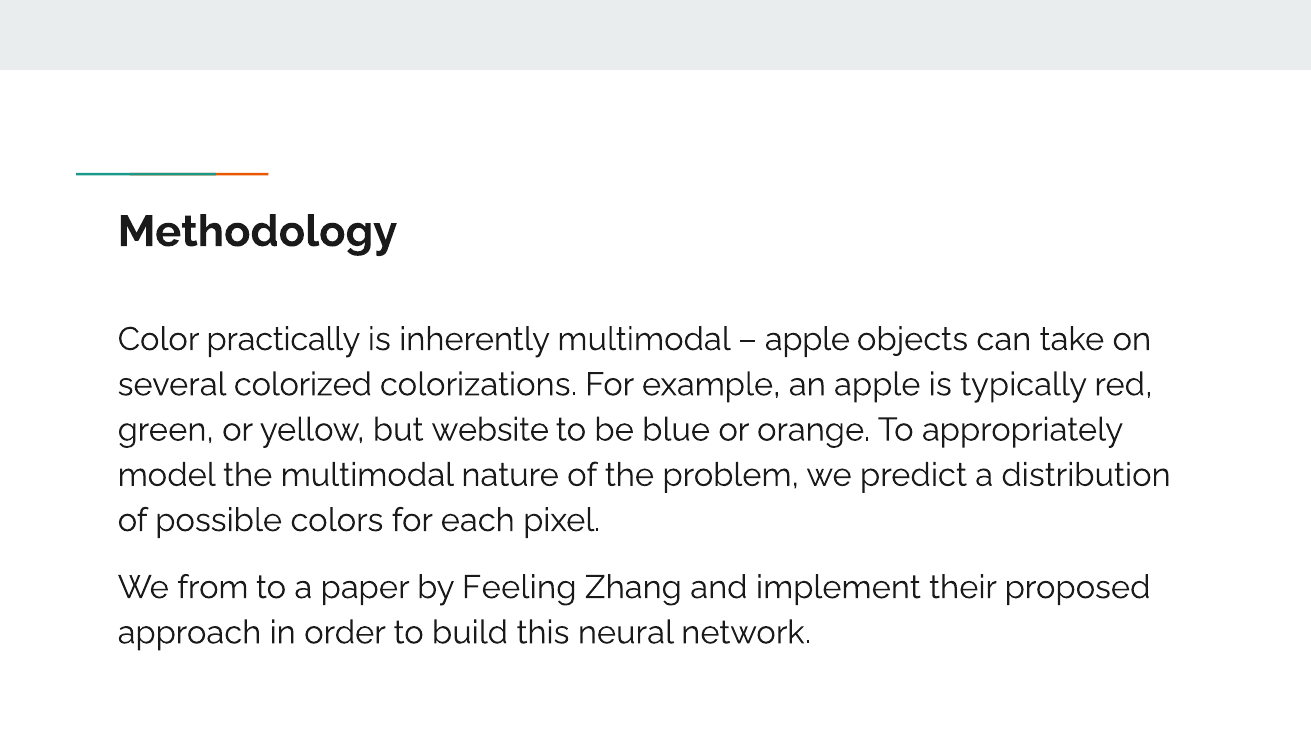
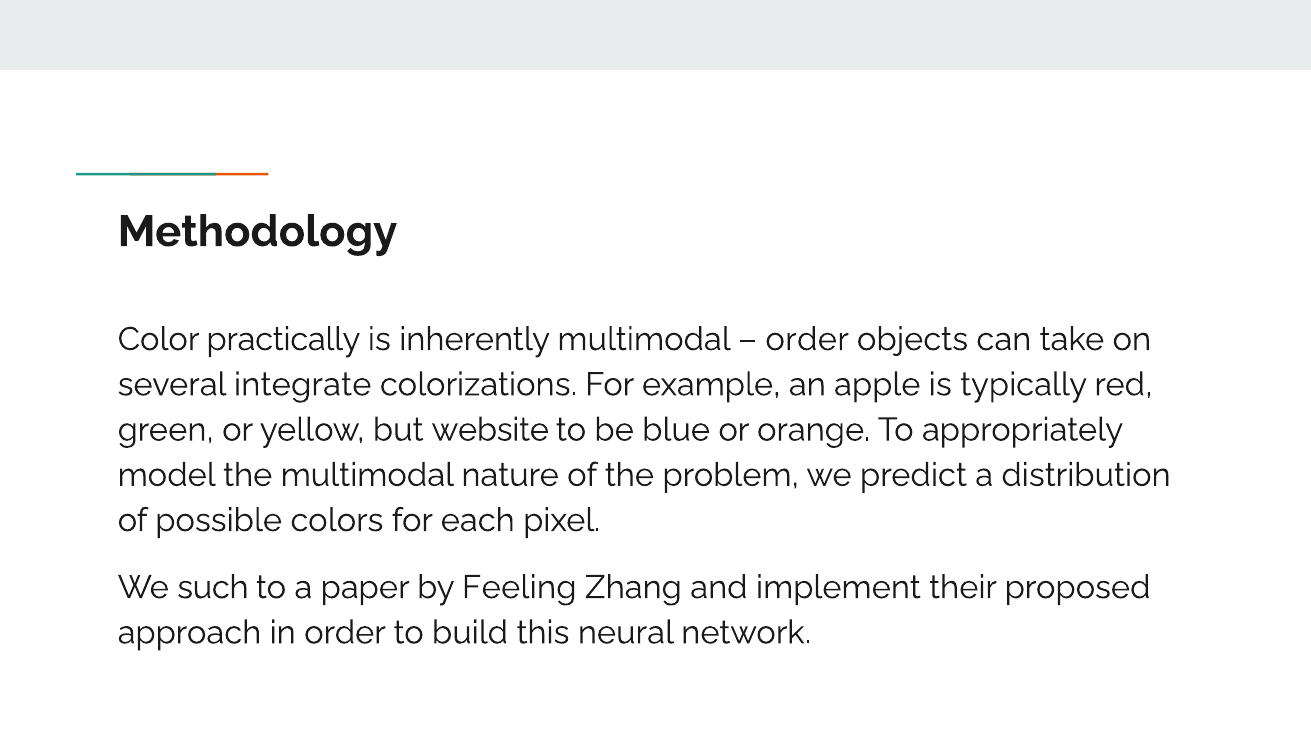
apple at (807, 339): apple -> order
colorized: colorized -> integrate
from: from -> such
